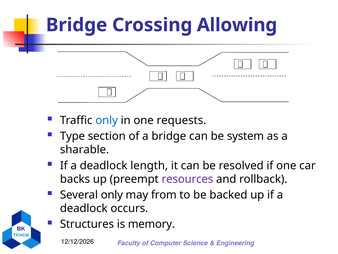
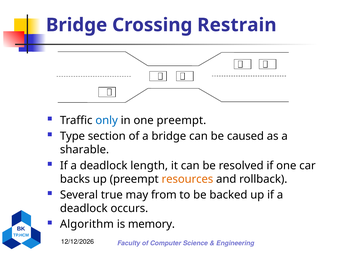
Allowing: Allowing -> Restrain
one requests: requests -> preempt
system: system -> caused
resources colour: purple -> orange
Several only: only -> true
Structures: Structures -> Algorithm
